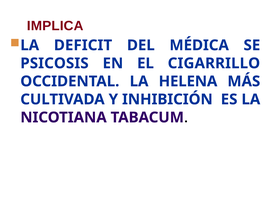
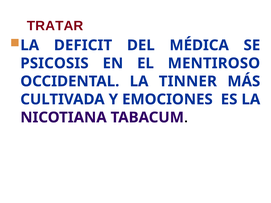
IMPLICA: IMPLICA -> TRATAR
CIGARRILLO: CIGARRILLO -> MENTIROSO
HELENA: HELENA -> TINNER
INHIBICIÓN: INHIBICIÓN -> EMOCIONES
